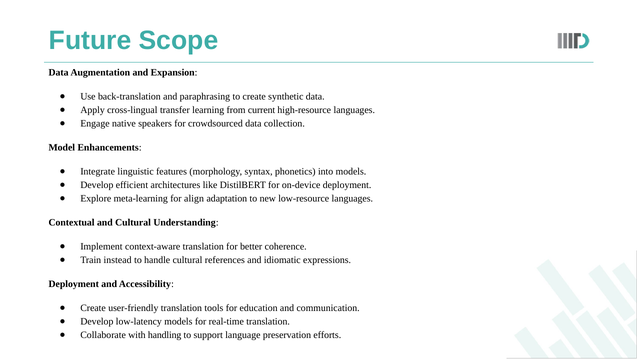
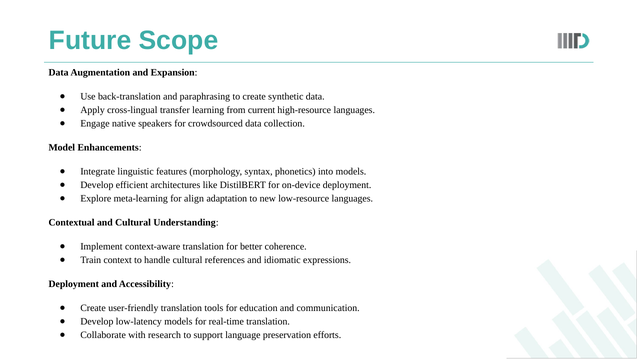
instead: instead -> context
handling: handling -> research
